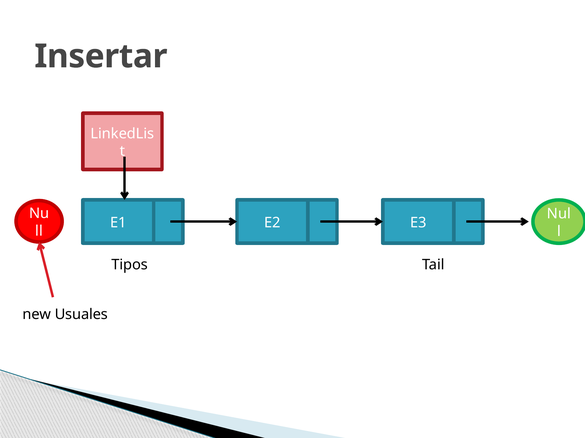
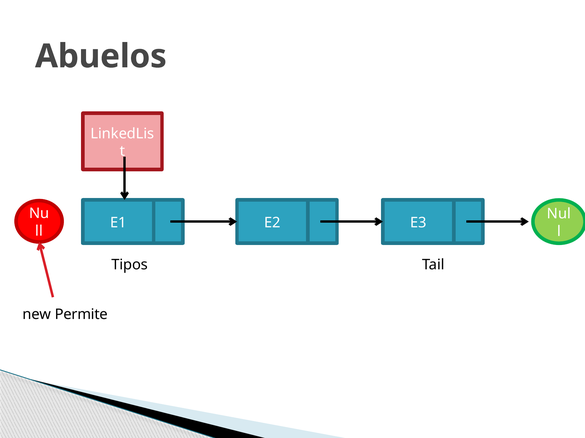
Insertar: Insertar -> Abuelos
Usuales: Usuales -> Permite
